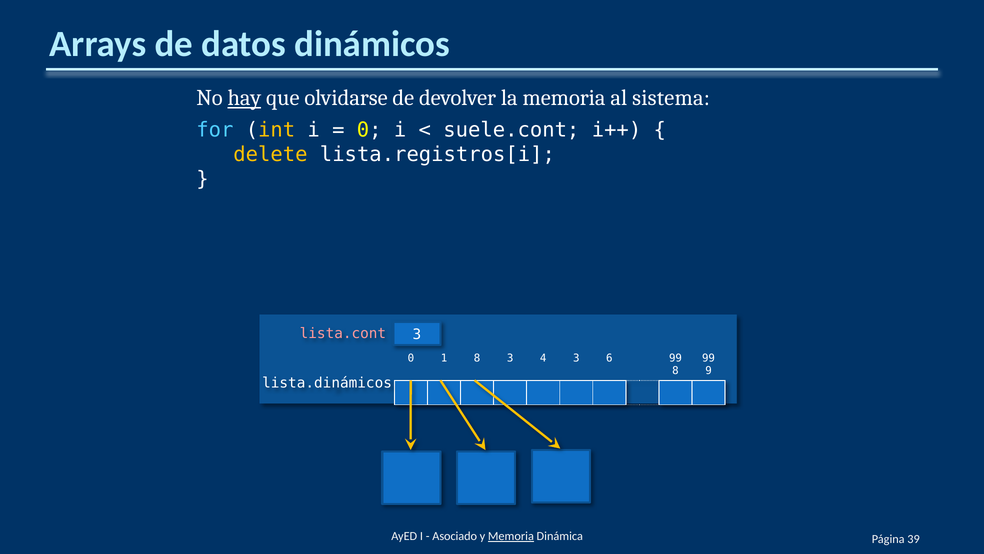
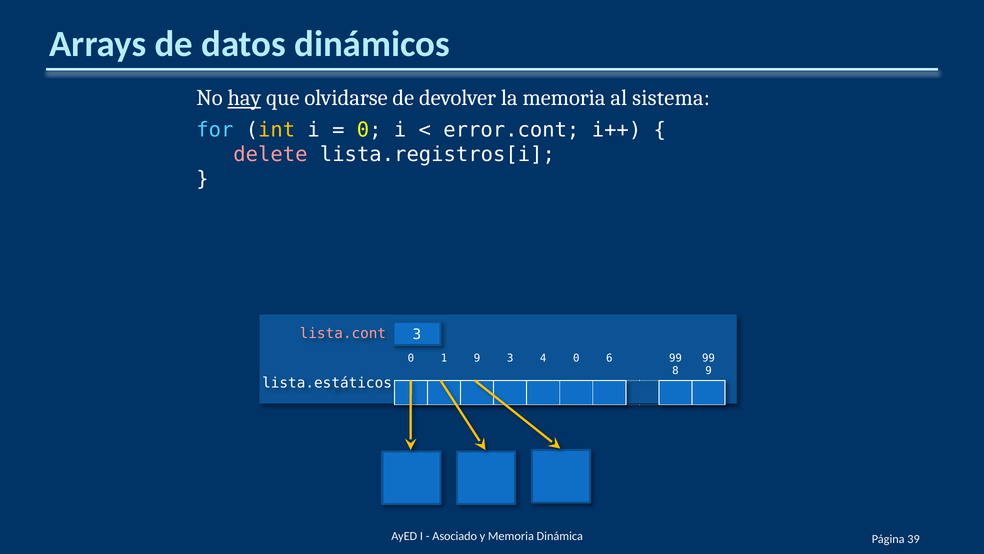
suele.cont: suele.cont -> error.cont
delete colour: yellow -> pink
1 8: 8 -> 9
4 3: 3 -> 0
lista.dinámicos: lista.dinámicos -> lista.estáticos
Memoria at (511, 536) underline: present -> none
